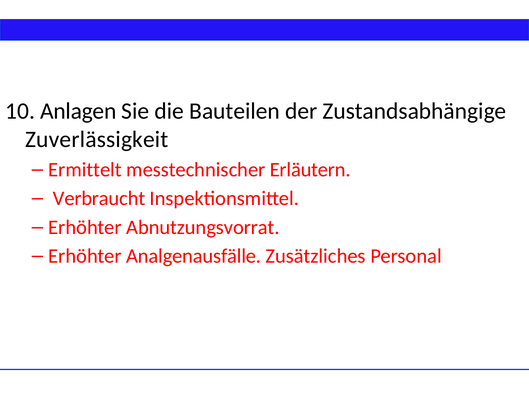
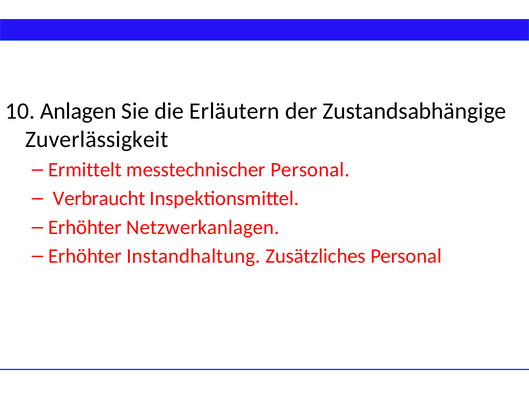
Bauteilen: Bauteilen -> Erläutern
messtechnischer Erläutern: Erläutern -> Personal
Abnutzungsvorrat: Abnutzungsvorrat -> Netzwerkanlagen
Analgenausfälle: Analgenausfälle -> Instandhaltung
